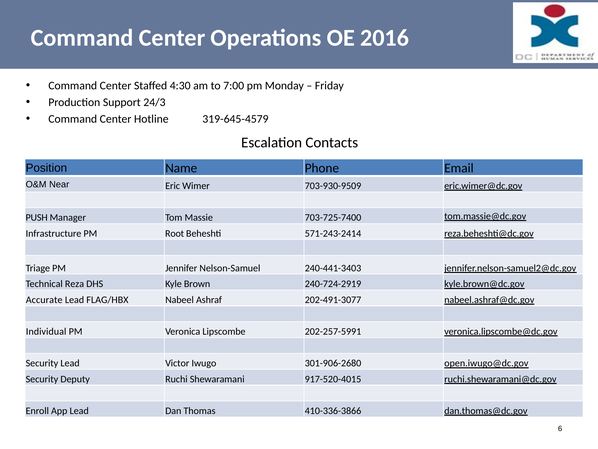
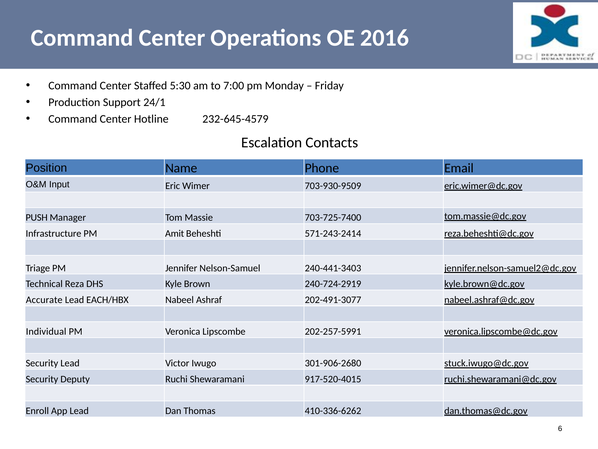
4:30: 4:30 -> 5:30
24/3: 24/3 -> 24/1
319-645-4579: 319-645-4579 -> 232-645-4579
Near: Near -> Input
Root: Root -> Amit
FLAG/HBX: FLAG/HBX -> EACH/HBX
open.iwugo@dc.gov: open.iwugo@dc.gov -> stuck.iwugo@dc.gov
410-336-3866: 410-336-3866 -> 410-336-6262
